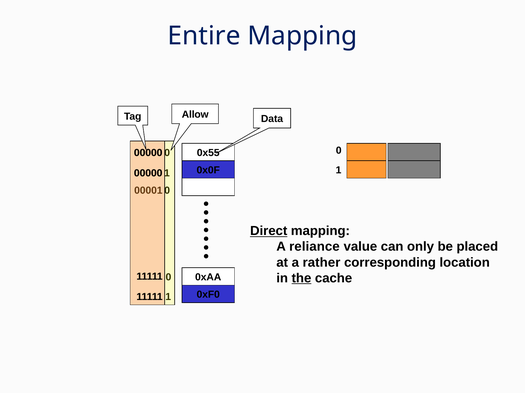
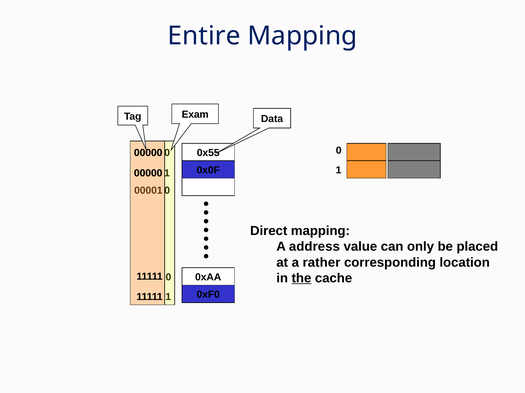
Allow: Allow -> Exam
Direct underline: present -> none
reliance: reliance -> address
